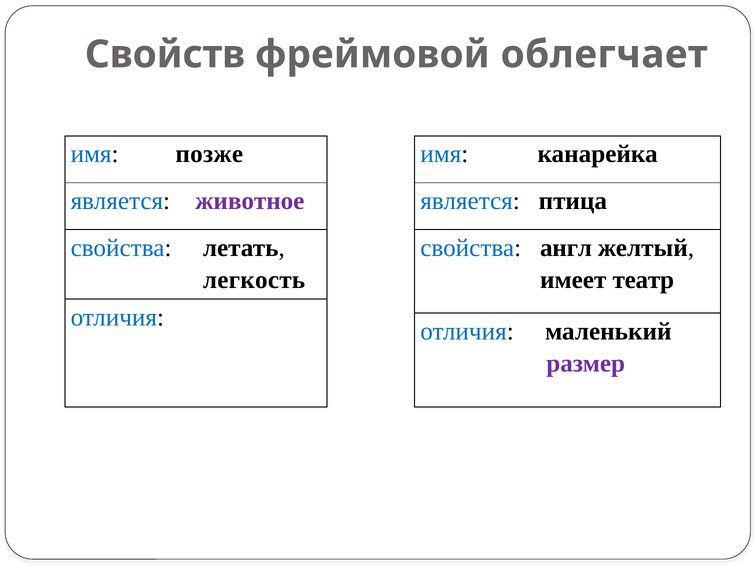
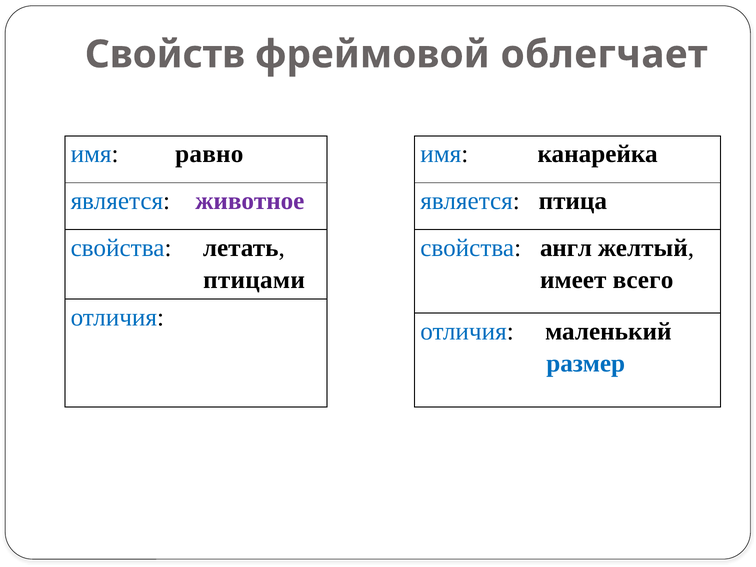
позже: позже -> равно
легкость: легкость -> птицами
театр: театр -> всего
размер colour: purple -> blue
